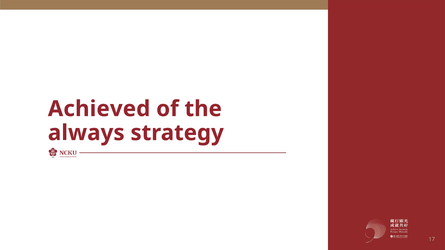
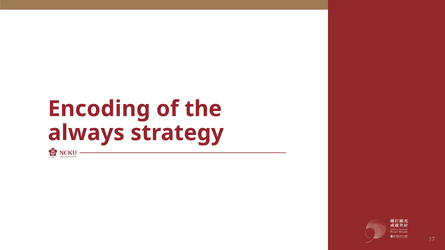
Achieved: Achieved -> Encoding
